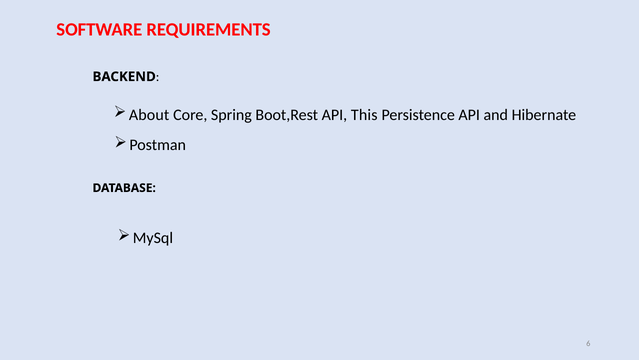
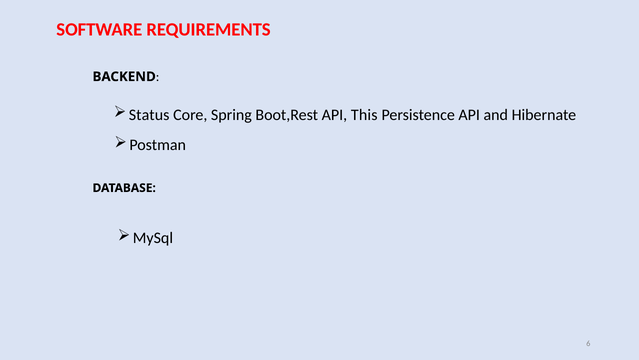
About: About -> Status
